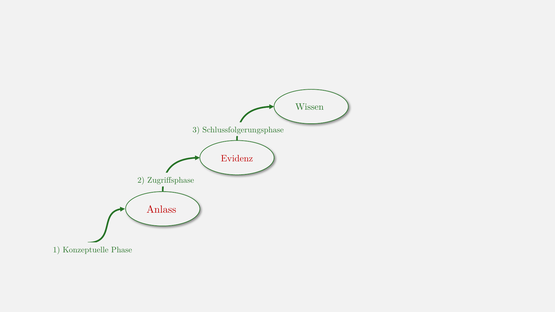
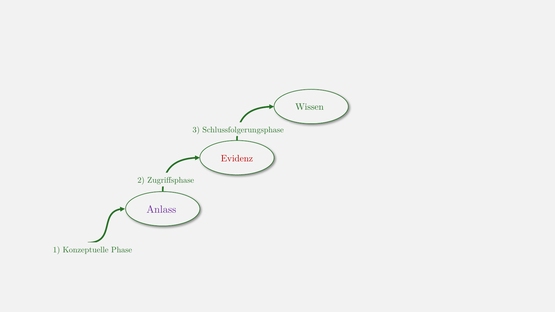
Anlass colour: red -> purple
